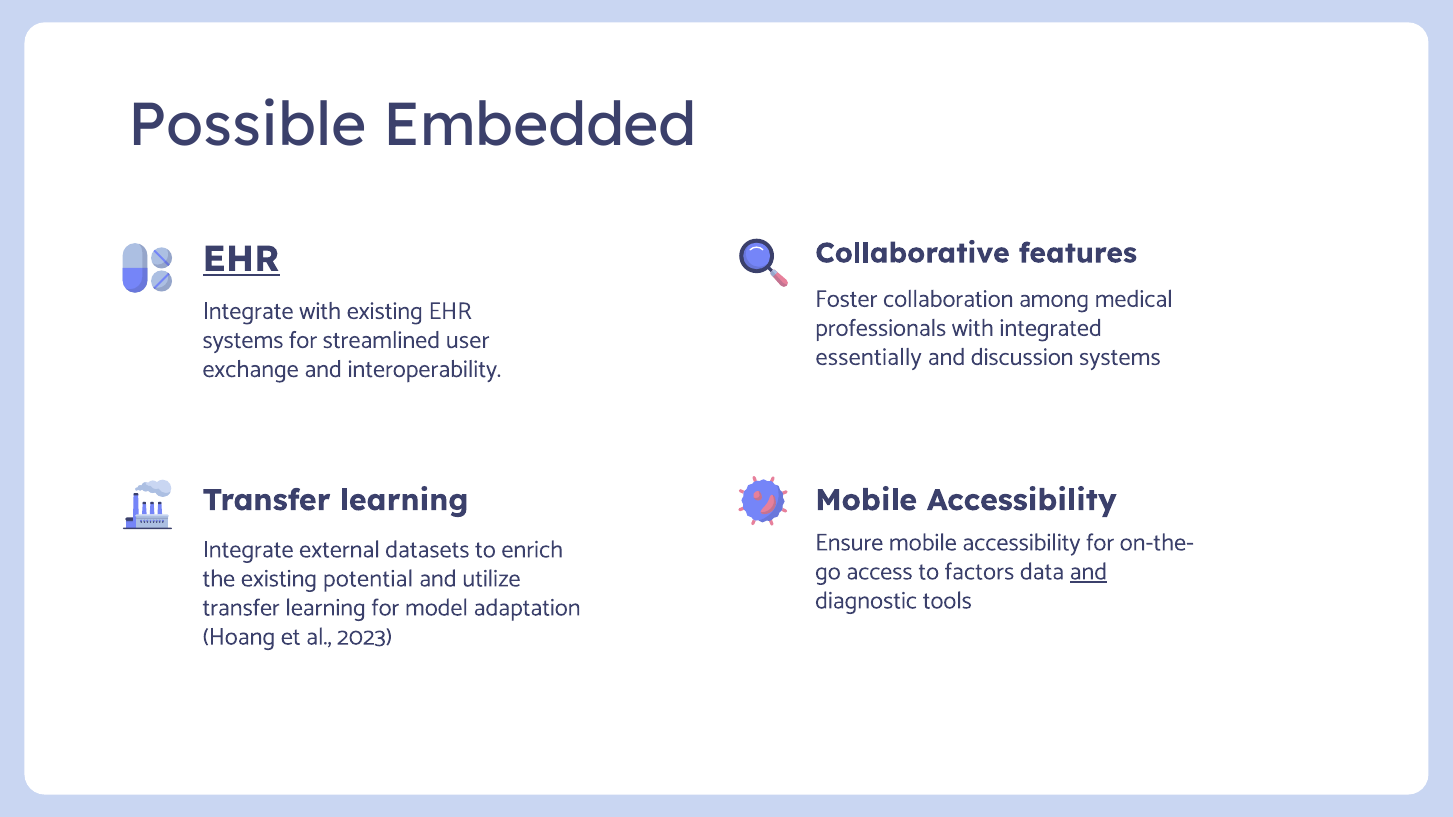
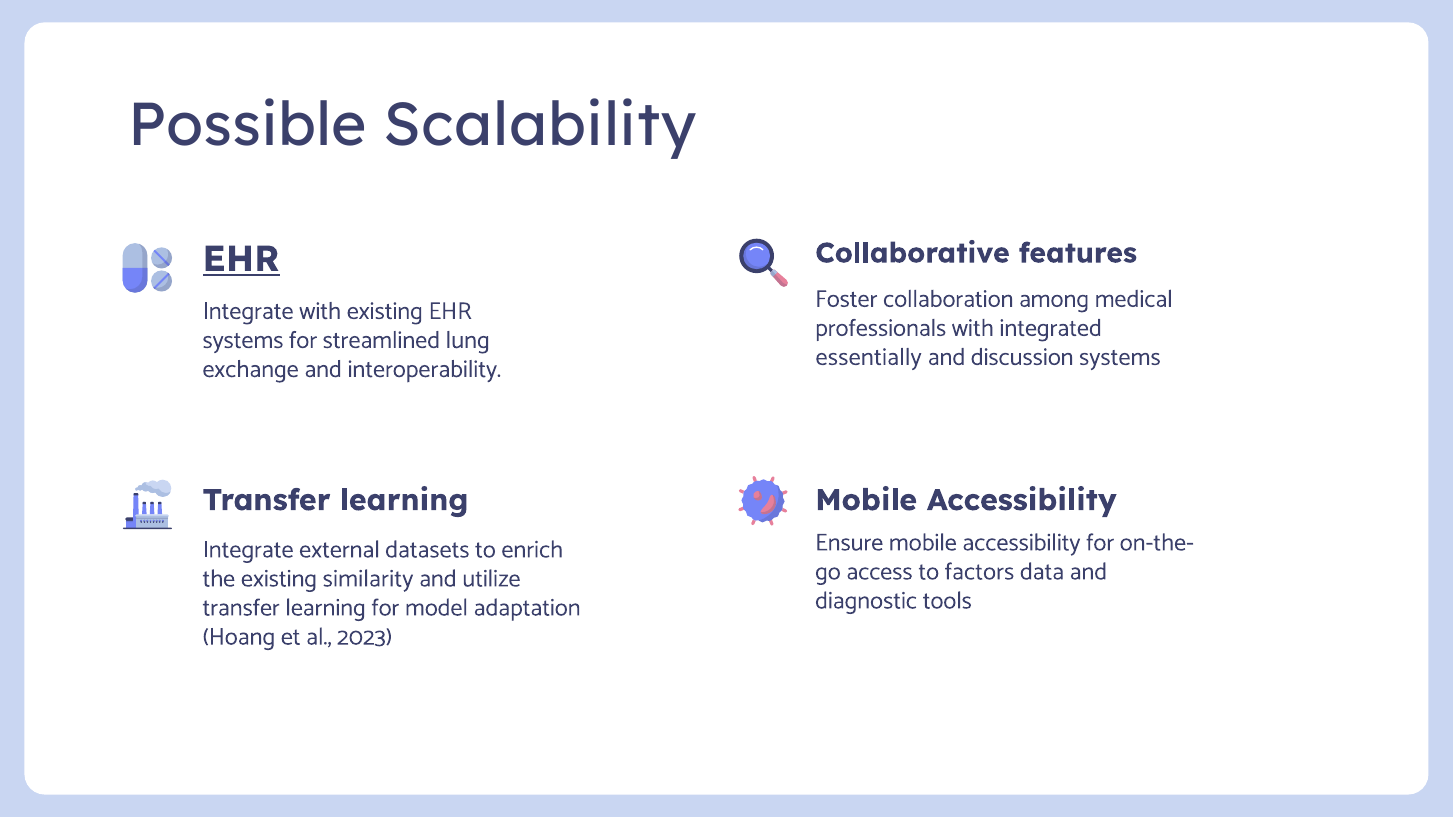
Embedded: Embedded -> Scalability
user: user -> lung
and at (1088, 572) underline: present -> none
potential: potential -> similarity
